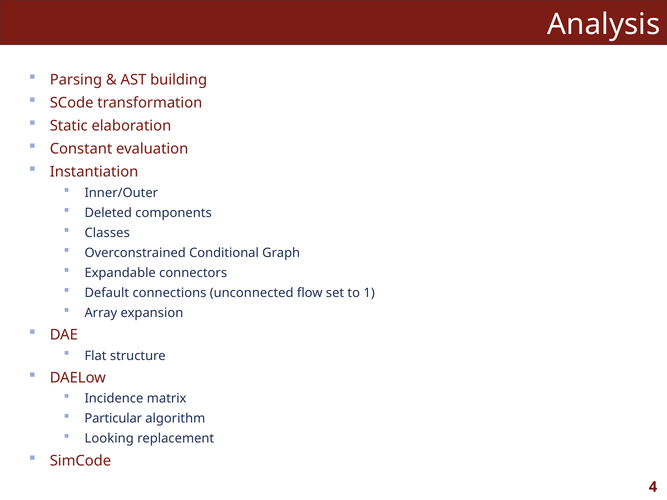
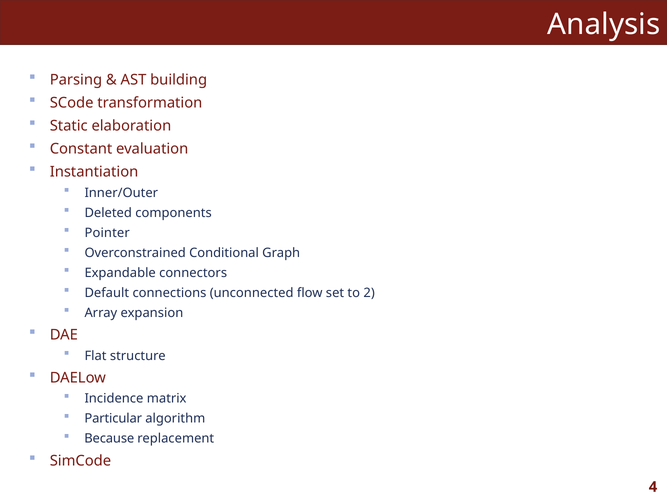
Classes: Classes -> Pointer
1: 1 -> 2
Looking: Looking -> Because
